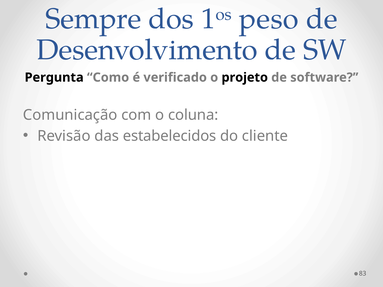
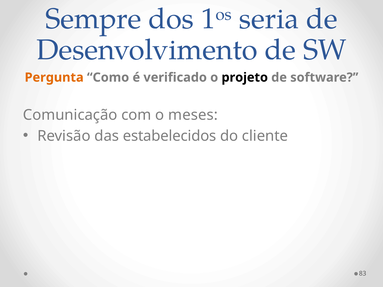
peso: peso -> seria
Pergunta colour: black -> orange
coluna: coluna -> meses
